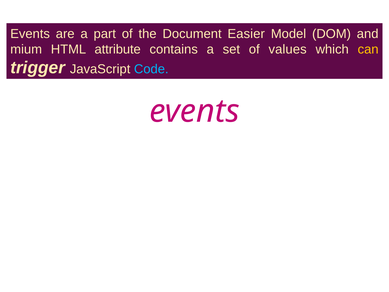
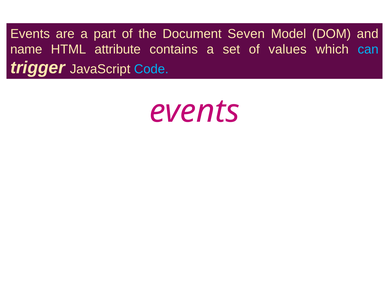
Easier: Easier -> Seven
mium: mium -> name
can colour: yellow -> light blue
